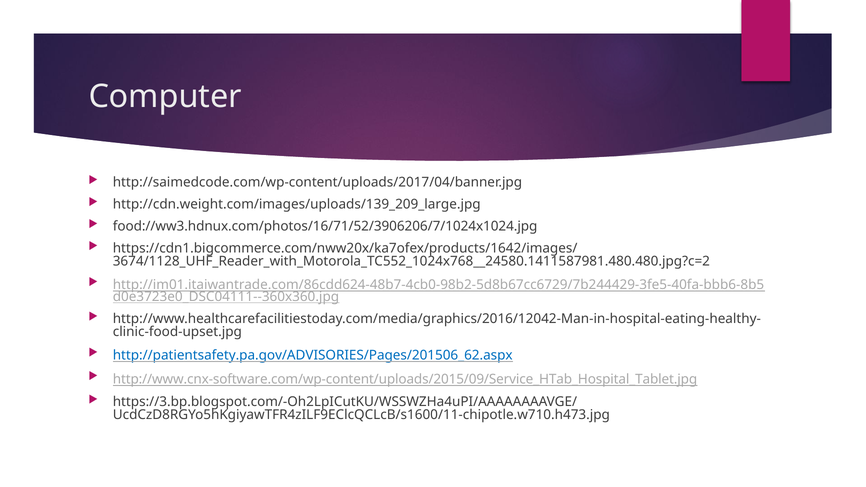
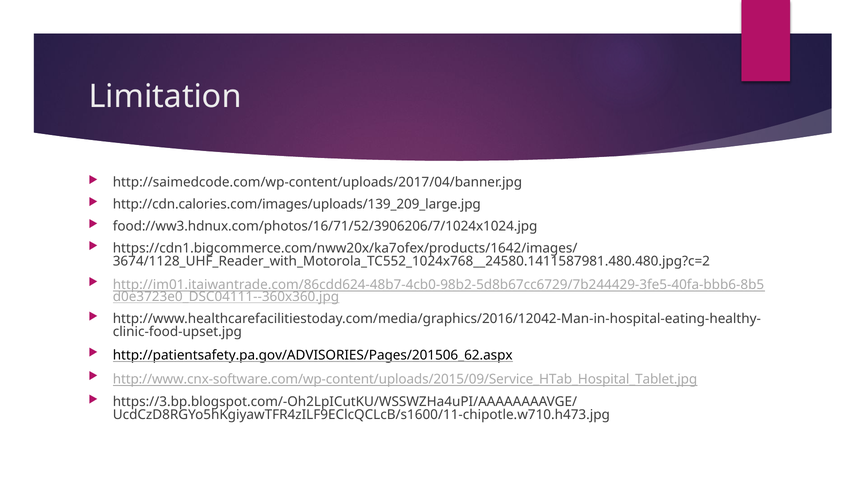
Computer: Computer -> Limitation
http://cdn.weight.com/images/uploads/139_209_large.jpg: http://cdn.weight.com/images/uploads/139_209_large.jpg -> http://cdn.calories.com/images/uploads/139_209_large.jpg
http://patientsafety.pa.gov/ADVISORIES/Pages/201506_62.aspx colour: blue -> black
